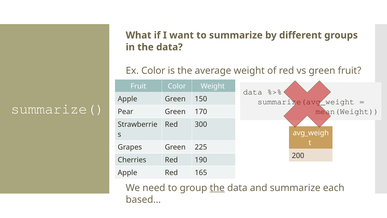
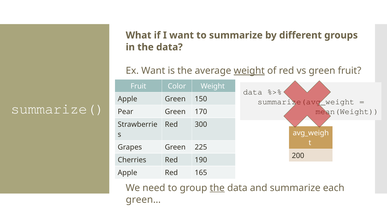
Ex Color: Color -> Want
weight at (249, 71) underline: none -> present
based…: based… -> green…
